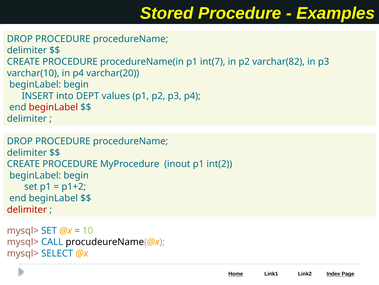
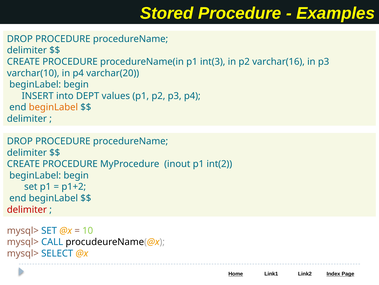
int(7: int(7 -> int(3
varchar(82: varchar(82 -> varchar(16
beginLabel at (53, 107) colour: red -> orange
